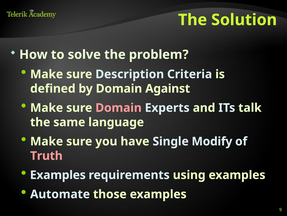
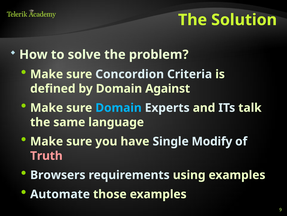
Description: Description -> Concordion
Domain at (119, 107) colour: pink -> light blue
Examples at (58, 174): Examples -> Browsers
